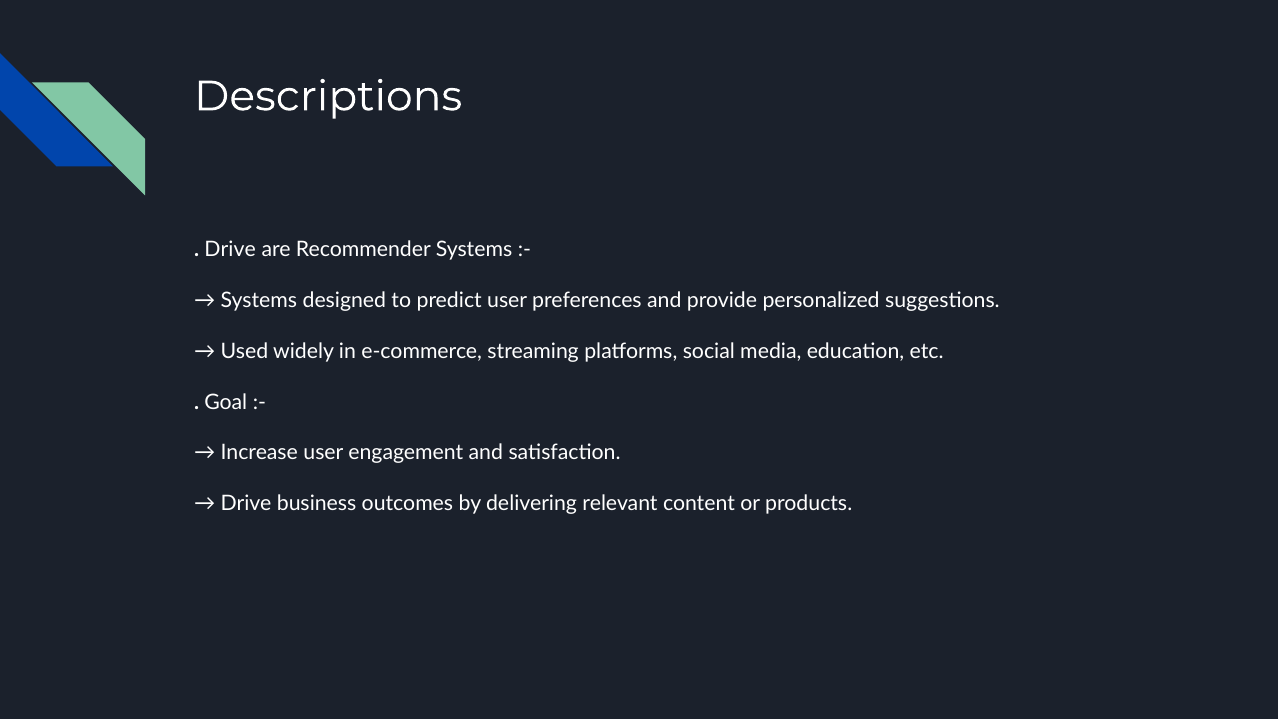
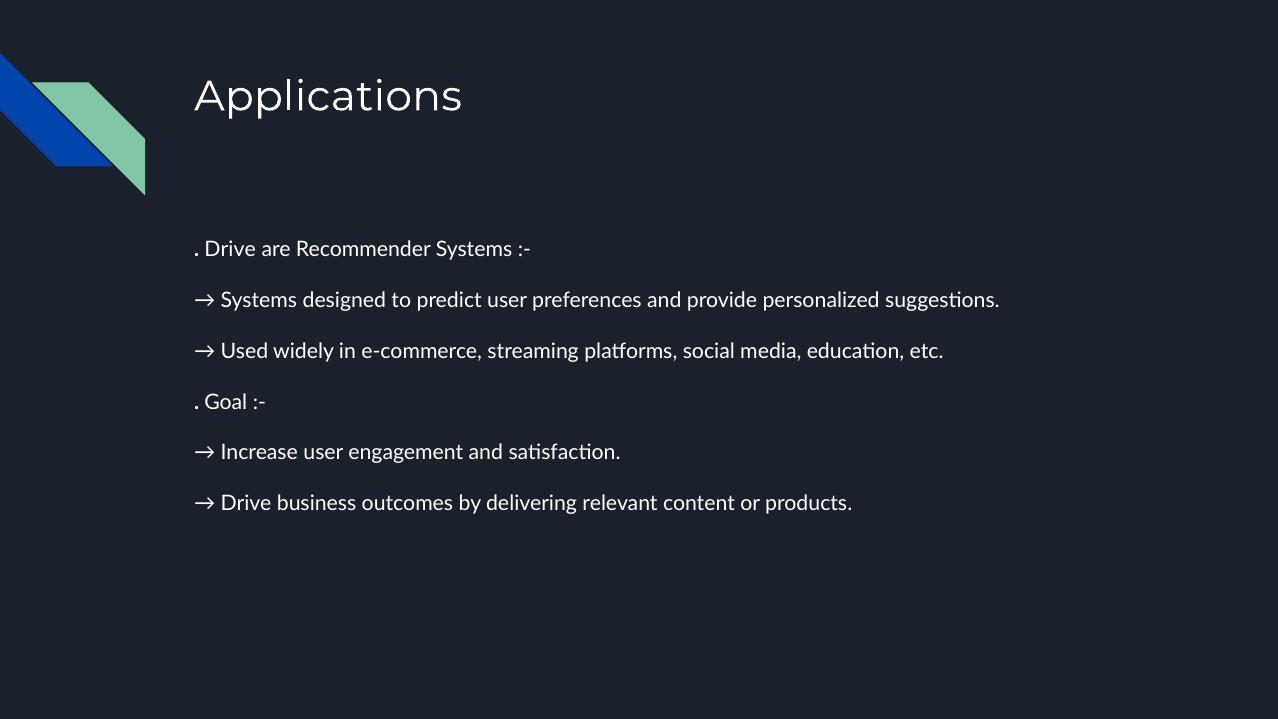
Descriptions: Descriptions -> Applications
